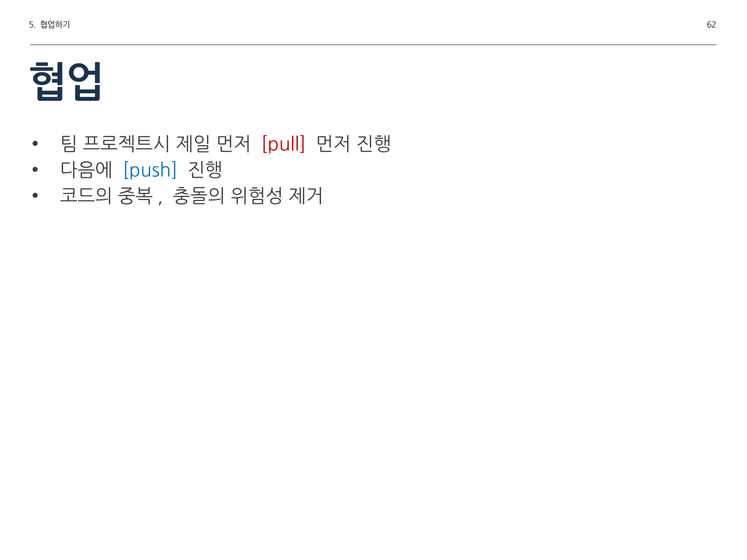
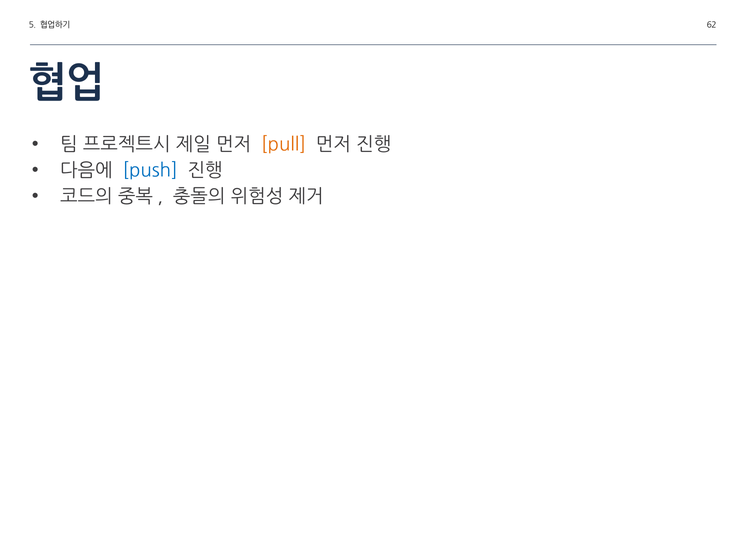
pull colour: red -> orange
